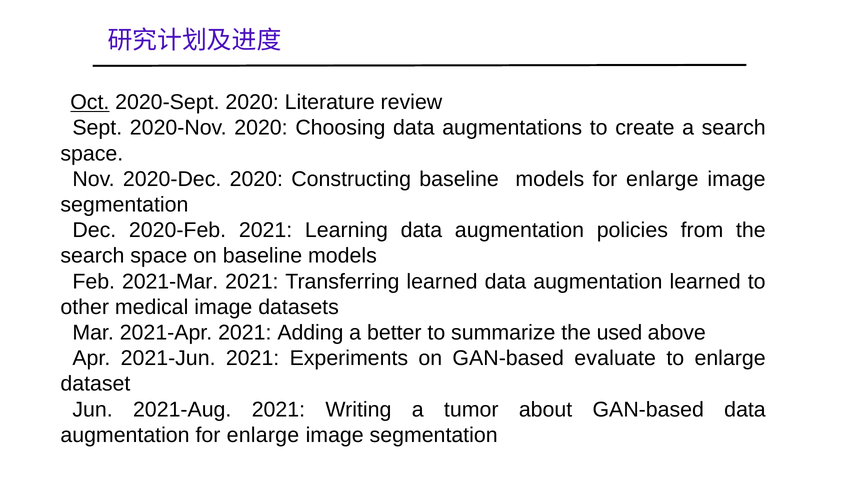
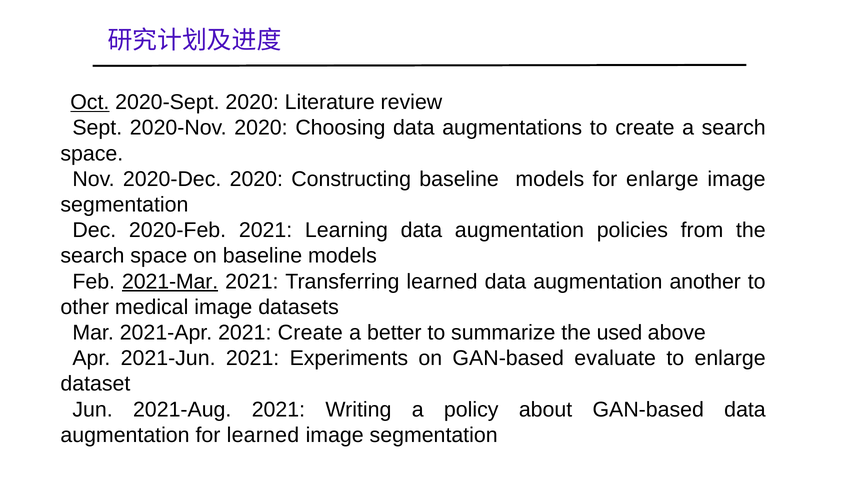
2021-Mar underline: none -> present
augmentation learned: learned -> another
2021 Adding: Adding -> Create
tumor: tumor -> policy
augmentation for enlarge: enlarge -> learned
